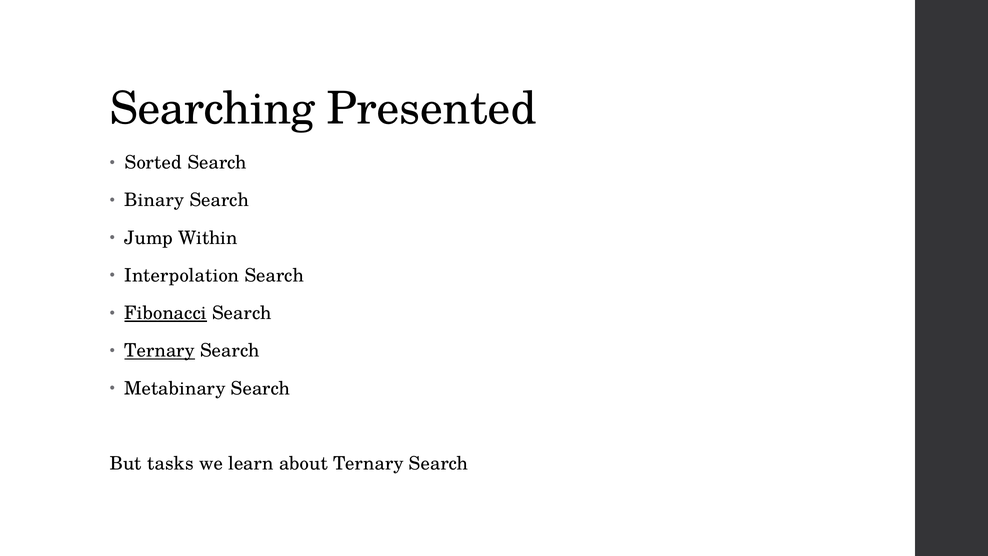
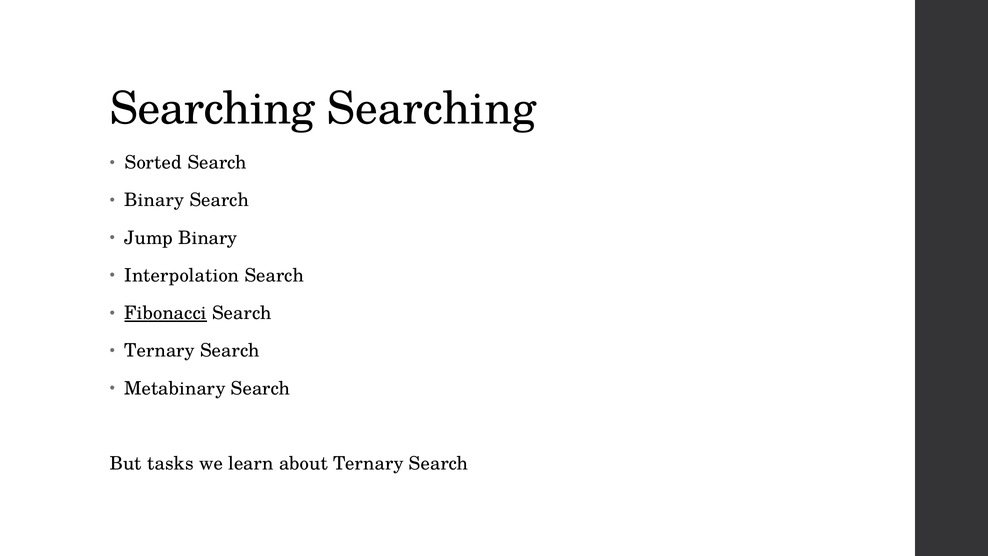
Searching Presented: Presented -> Searching
Jump Within: Within -> Binary
Ternary at (160, 351) underline: present -> none
